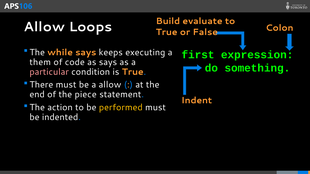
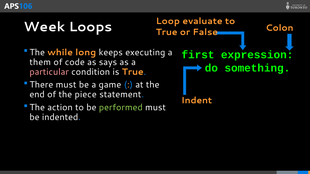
Build: Build -> Loop
Allow at (44, 27): Allow -> Week
while says: says -> long
a allow: allow -> game
performed colour: yellow -> light green
